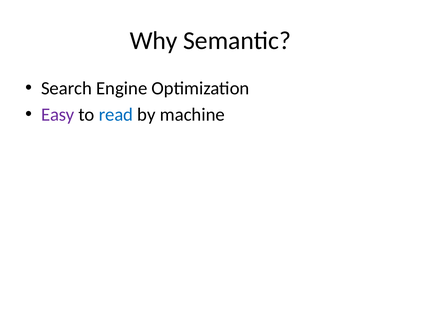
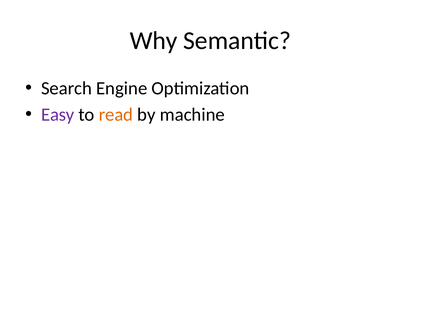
read colour: blue -> orange
